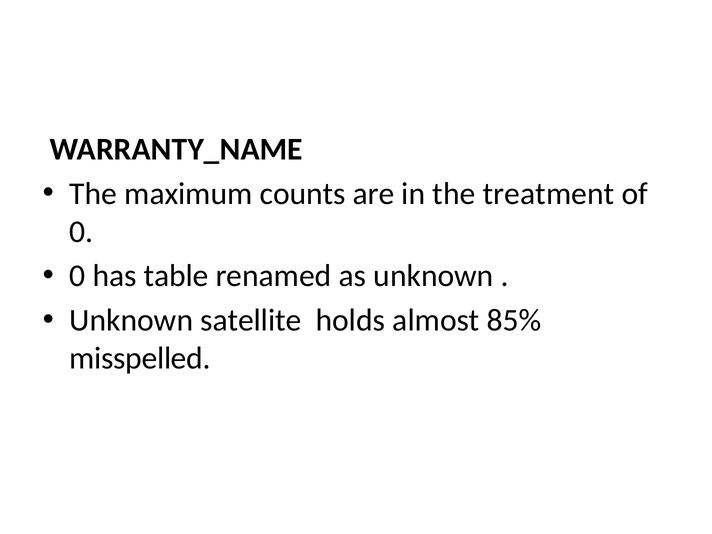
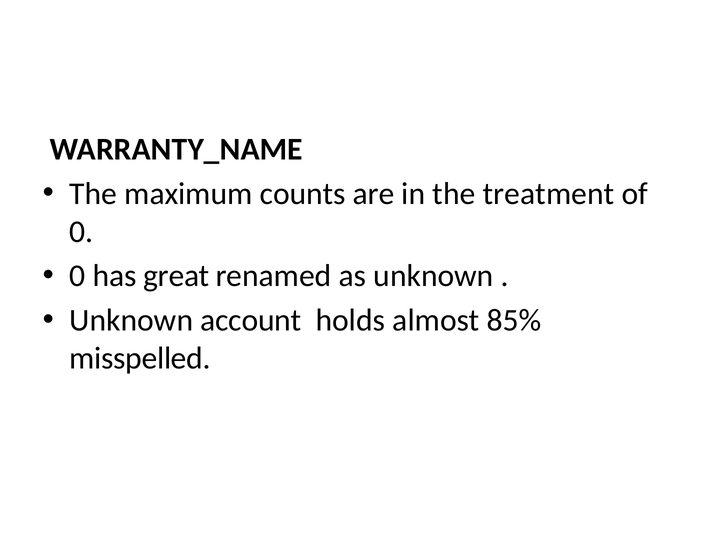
table: table -> great
satellite: satellite -> account
